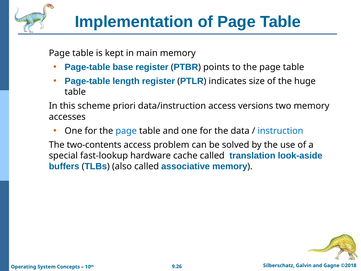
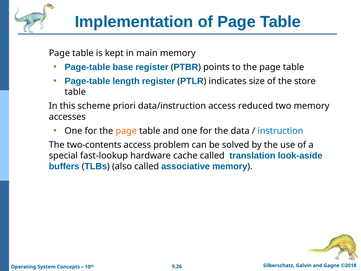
huge: huge -> store
versions: versions -> reduced
page at (126, 131) colour: blue -> orange
